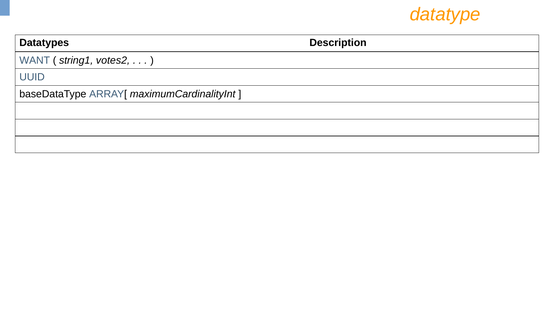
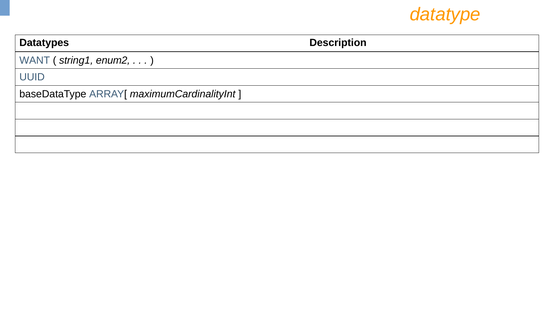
votes2: votes2 -> enum2
